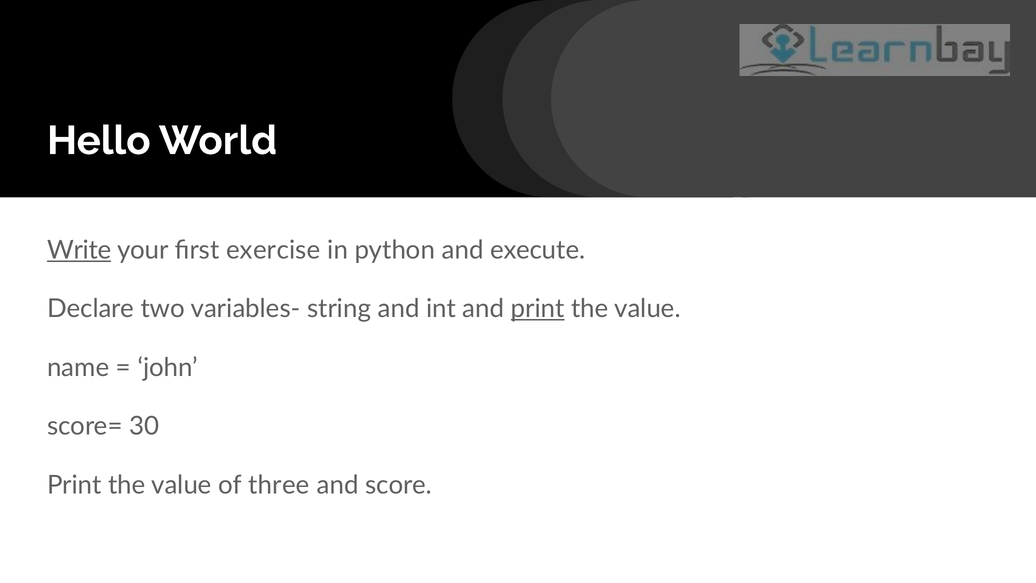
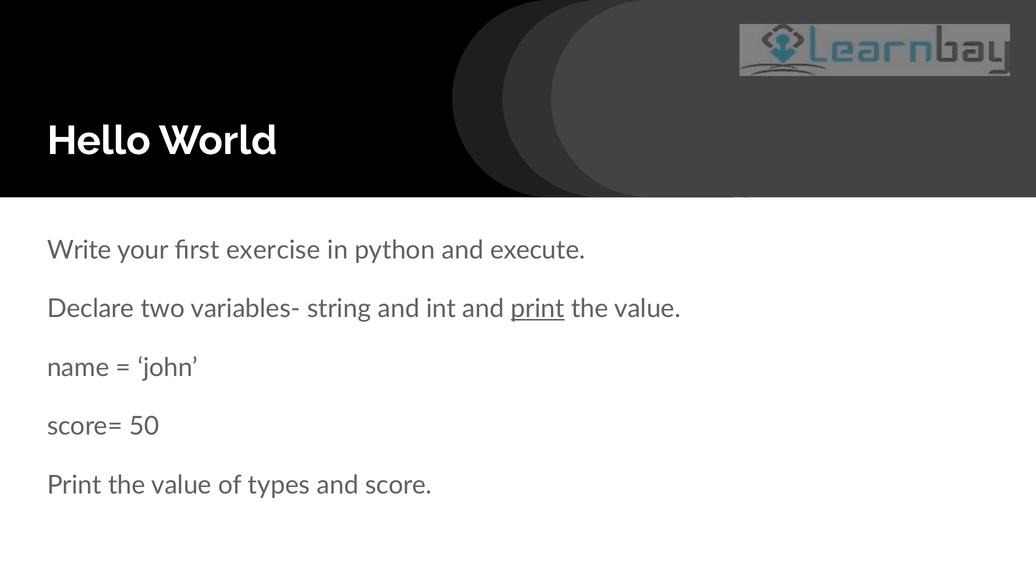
Write underline: present -> none
30: 30 -> 50
three: three -> types
